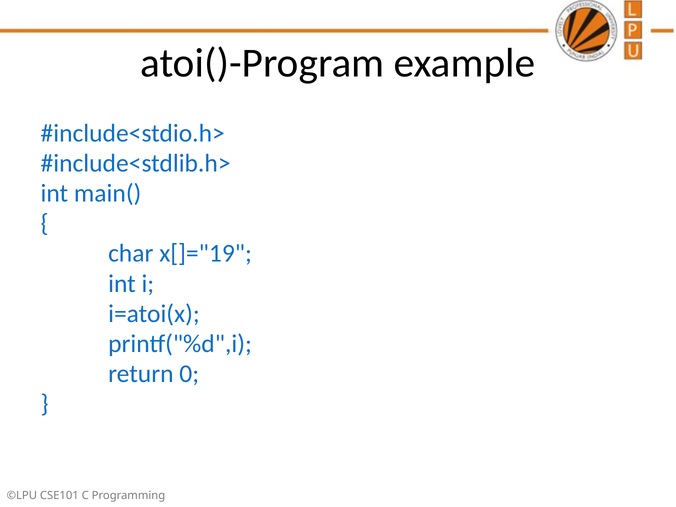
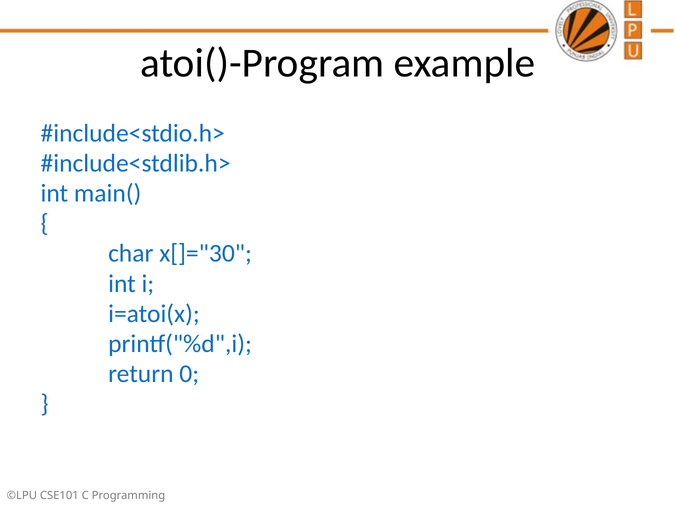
x[]="19: x[]="19 -> x[]="30
